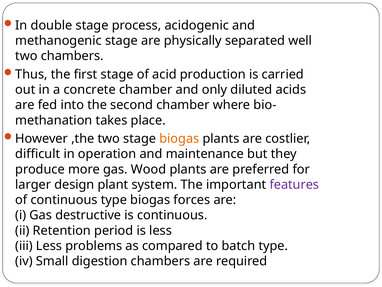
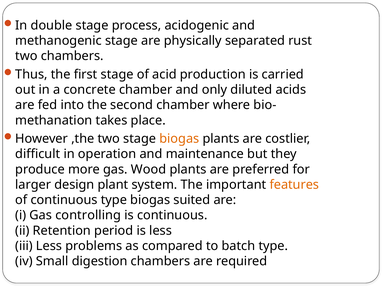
well: well -> rust
features colour: purple -> orange
forces: forces -> suited
destructive: destructive -> controlling
